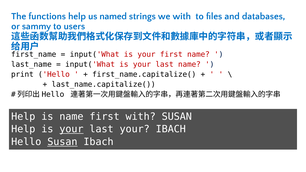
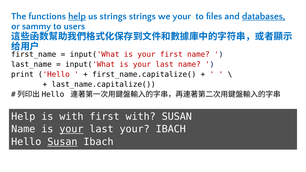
help at (77, 16) underline: none -> present
us named: named -> strings
we with: with -> your
databases underline: none -> present
is name: name -> with
Help at (23, 129): Help -> Name
